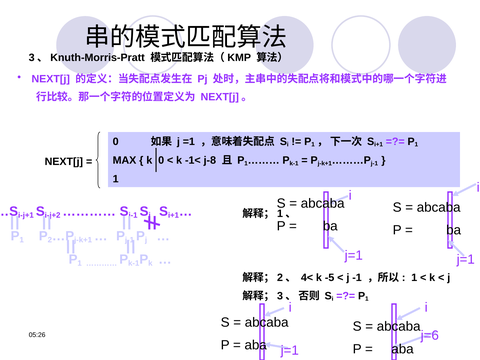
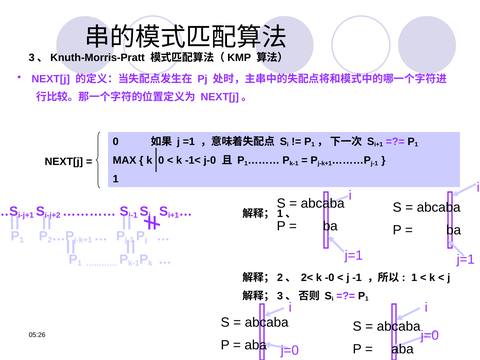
j-8: j-8 -> j-0
4<: 4< -> 2<
-5: -5 -> -0
j=6 at (430, 335): j=6 -> j=0
j=1 at (290, 350): j=1 -> j=0
